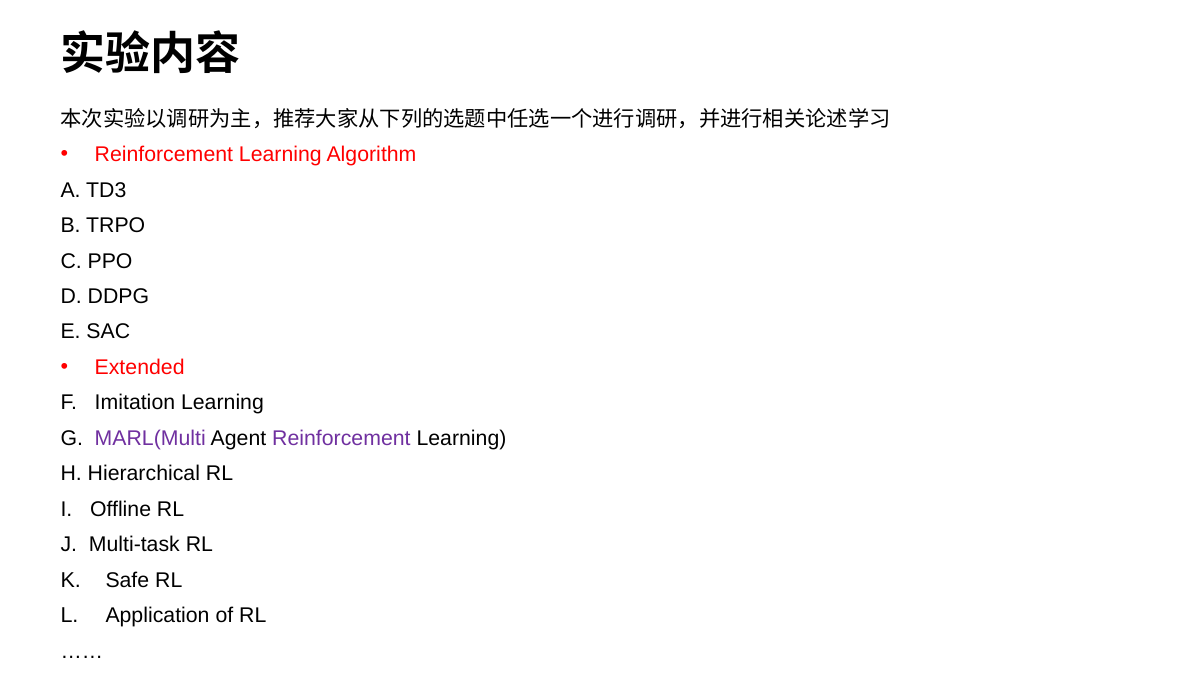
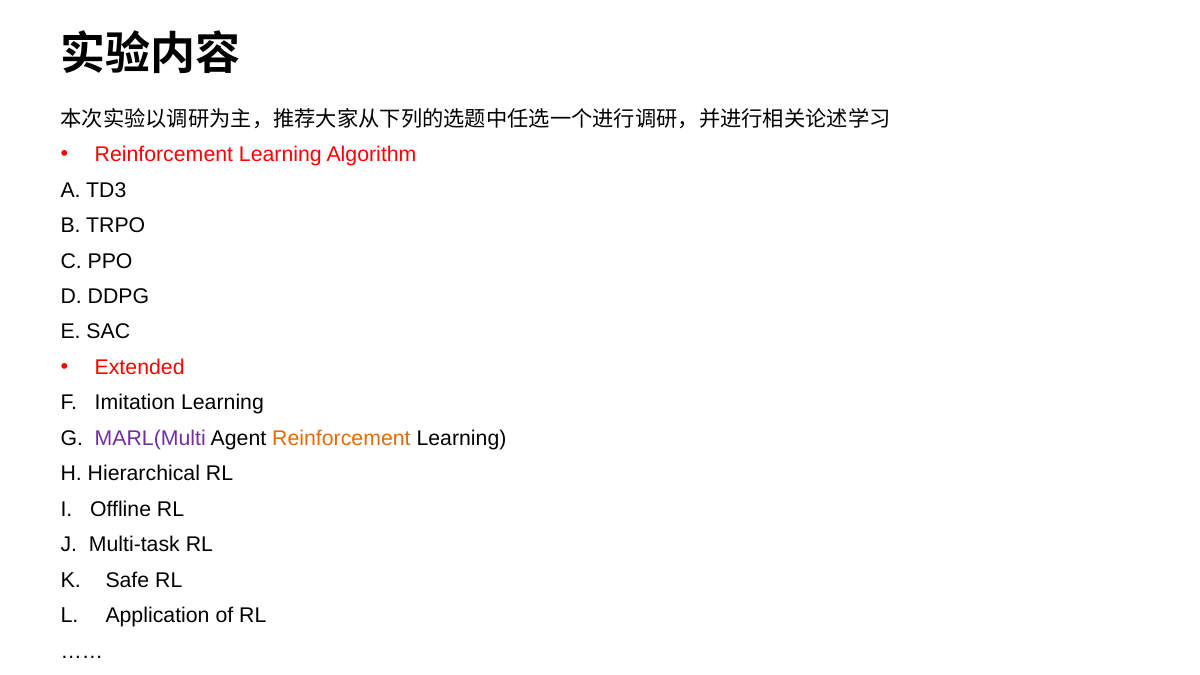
Reinforcement at (341, 438) colour: purple -> orange
